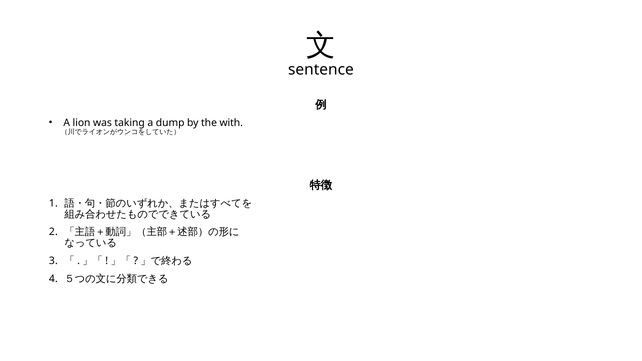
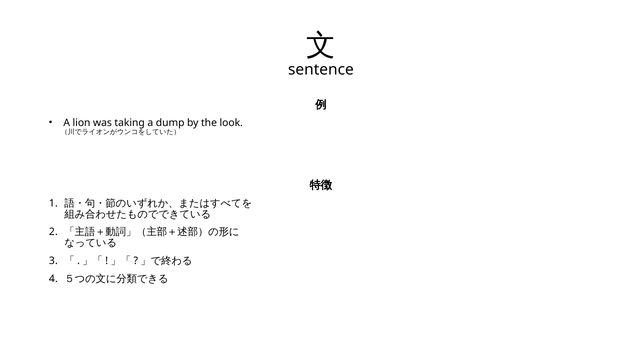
with: with -> look
